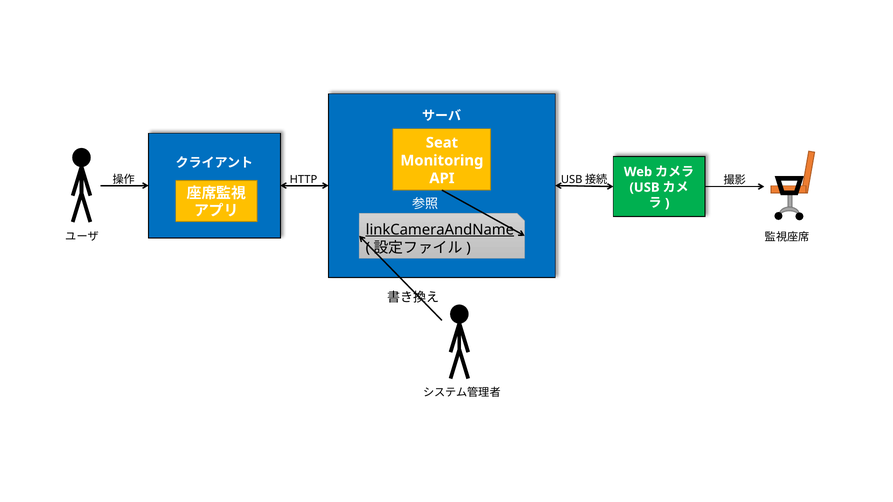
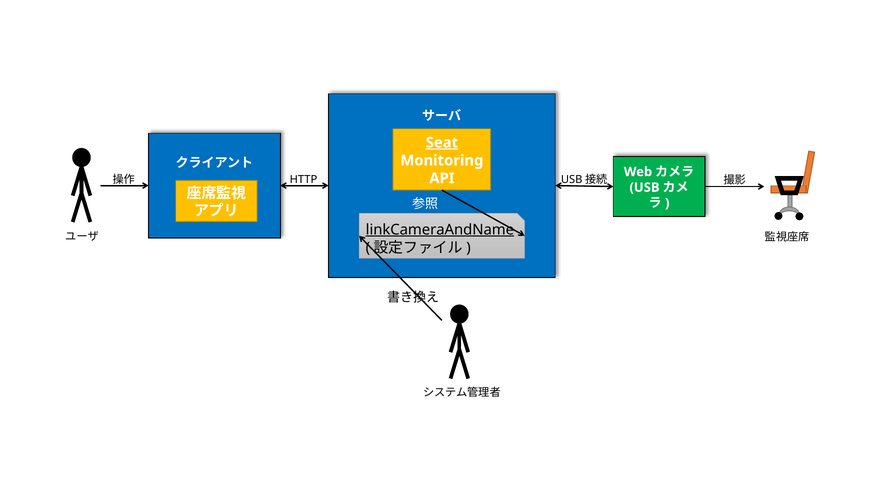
Seat underline: none -> present
